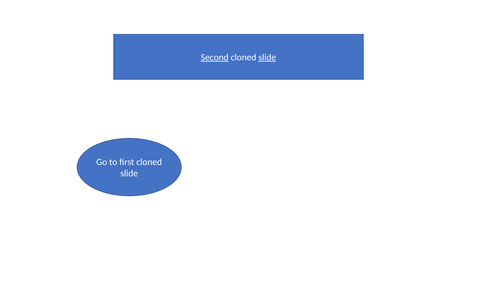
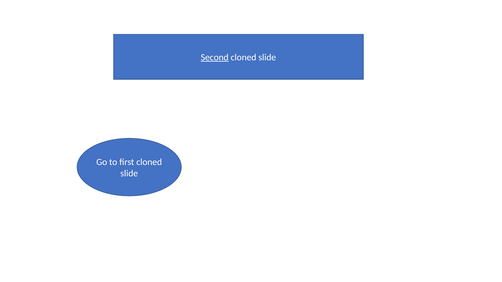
slide at (267, 57) underline: present -> none
